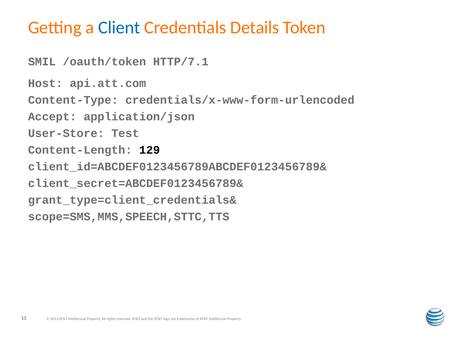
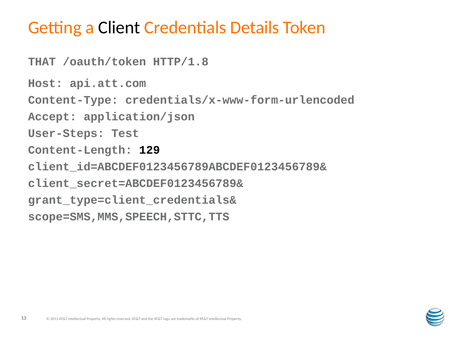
Client colour: blue -> black
SMIL: SMIL -> THAT
HTTP/7.1: HTTP/7.1 -> HTTP/1.8
User-Store: User-Store -> User-Steps
